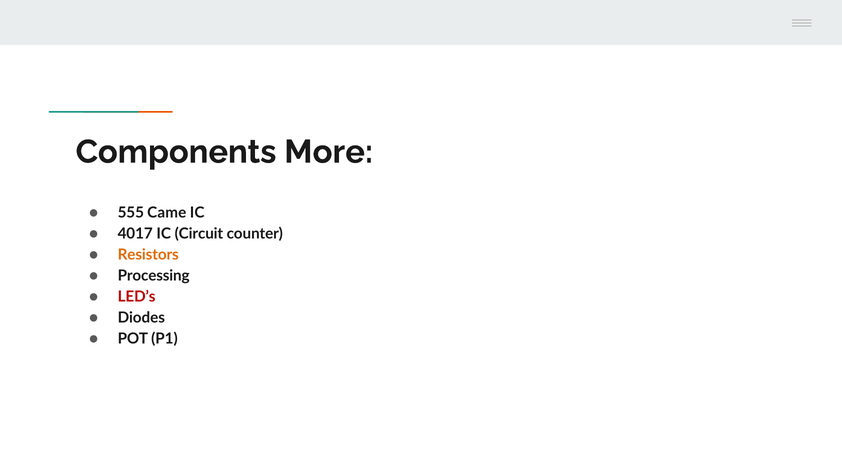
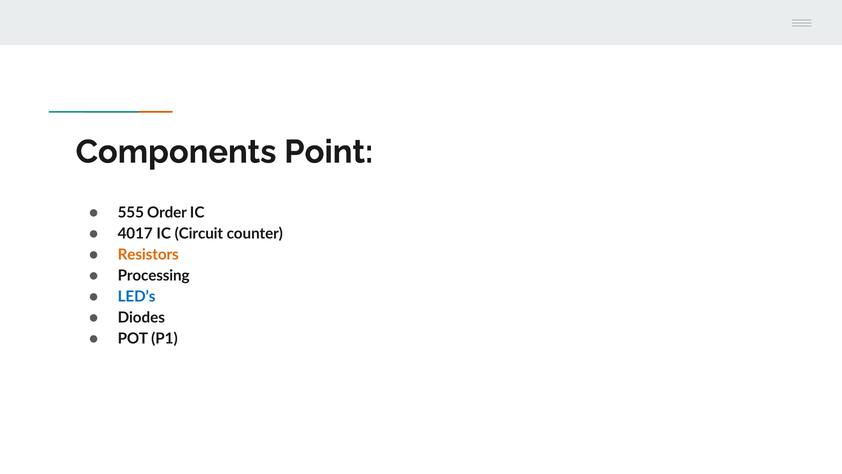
More: More -> Point
Came: Came -> Order
LED’s colour: red -> blue
